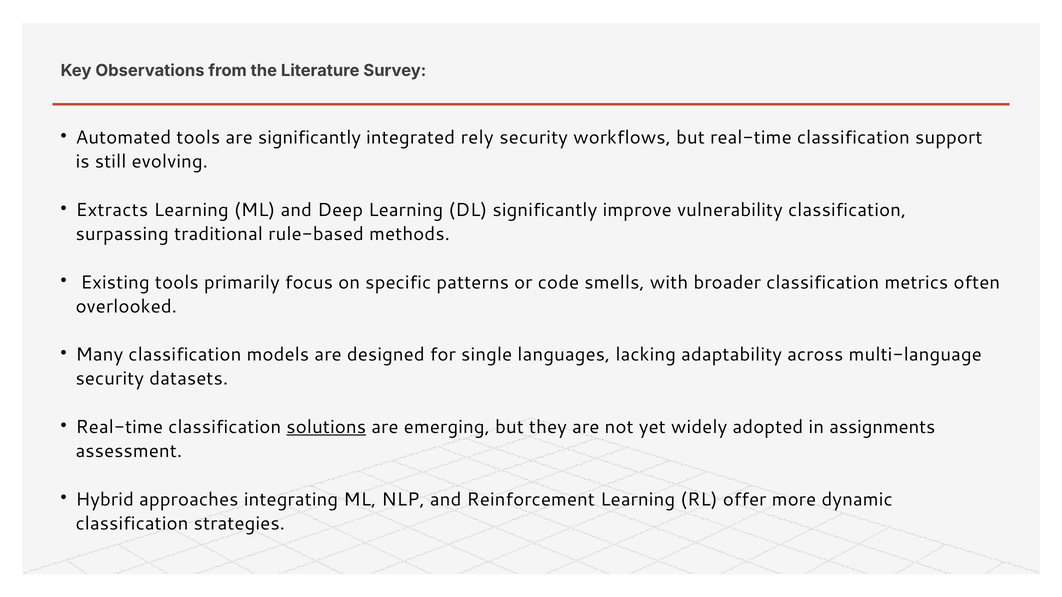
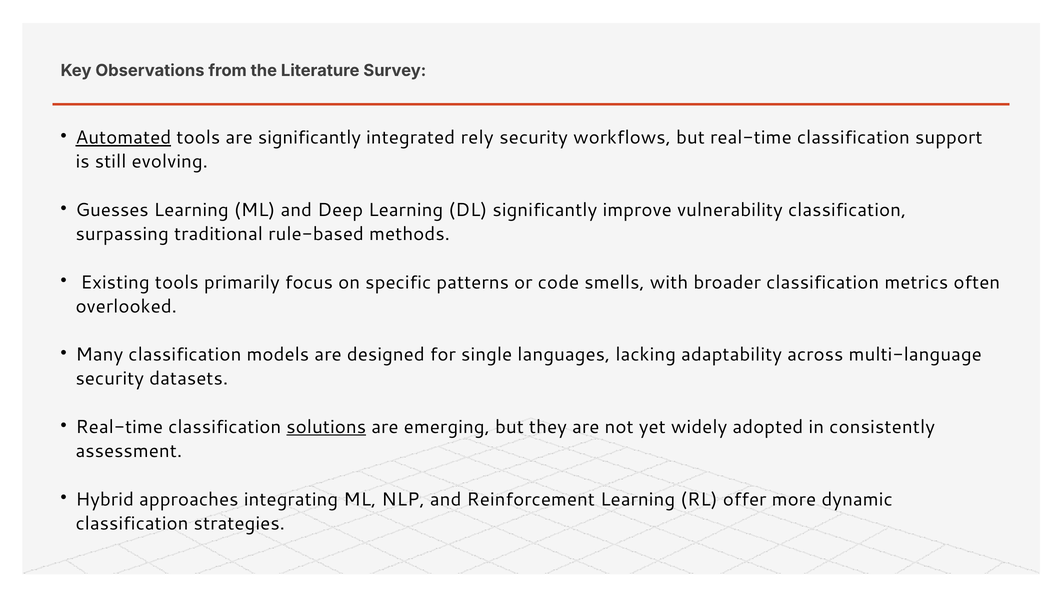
Automated underline: none -> present
Extracts: Extracts -> Guesses
assignments: assignments -> consistently
